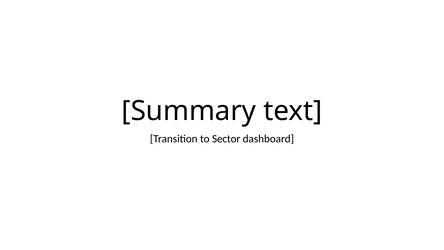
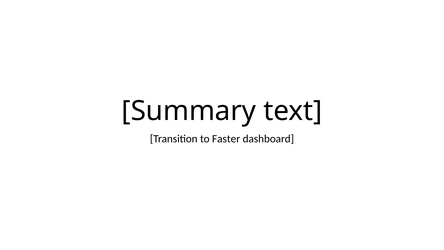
Sector: Sector -> Faster
